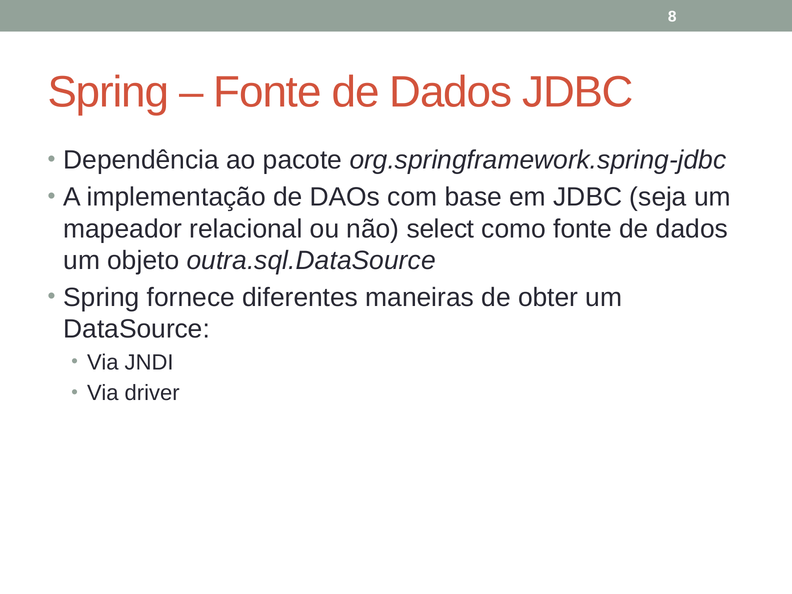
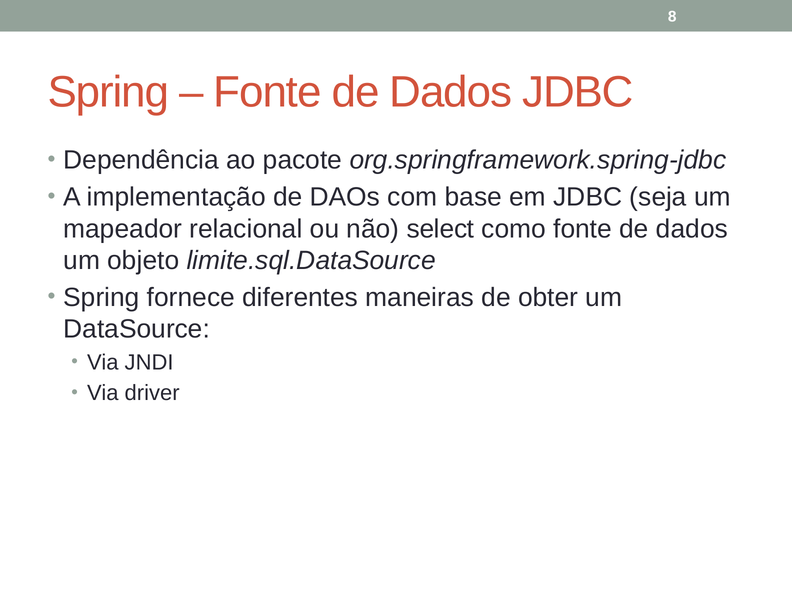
outra.sql.DataSource: outra.sql.DataSource -> limite.sql.DataSource
